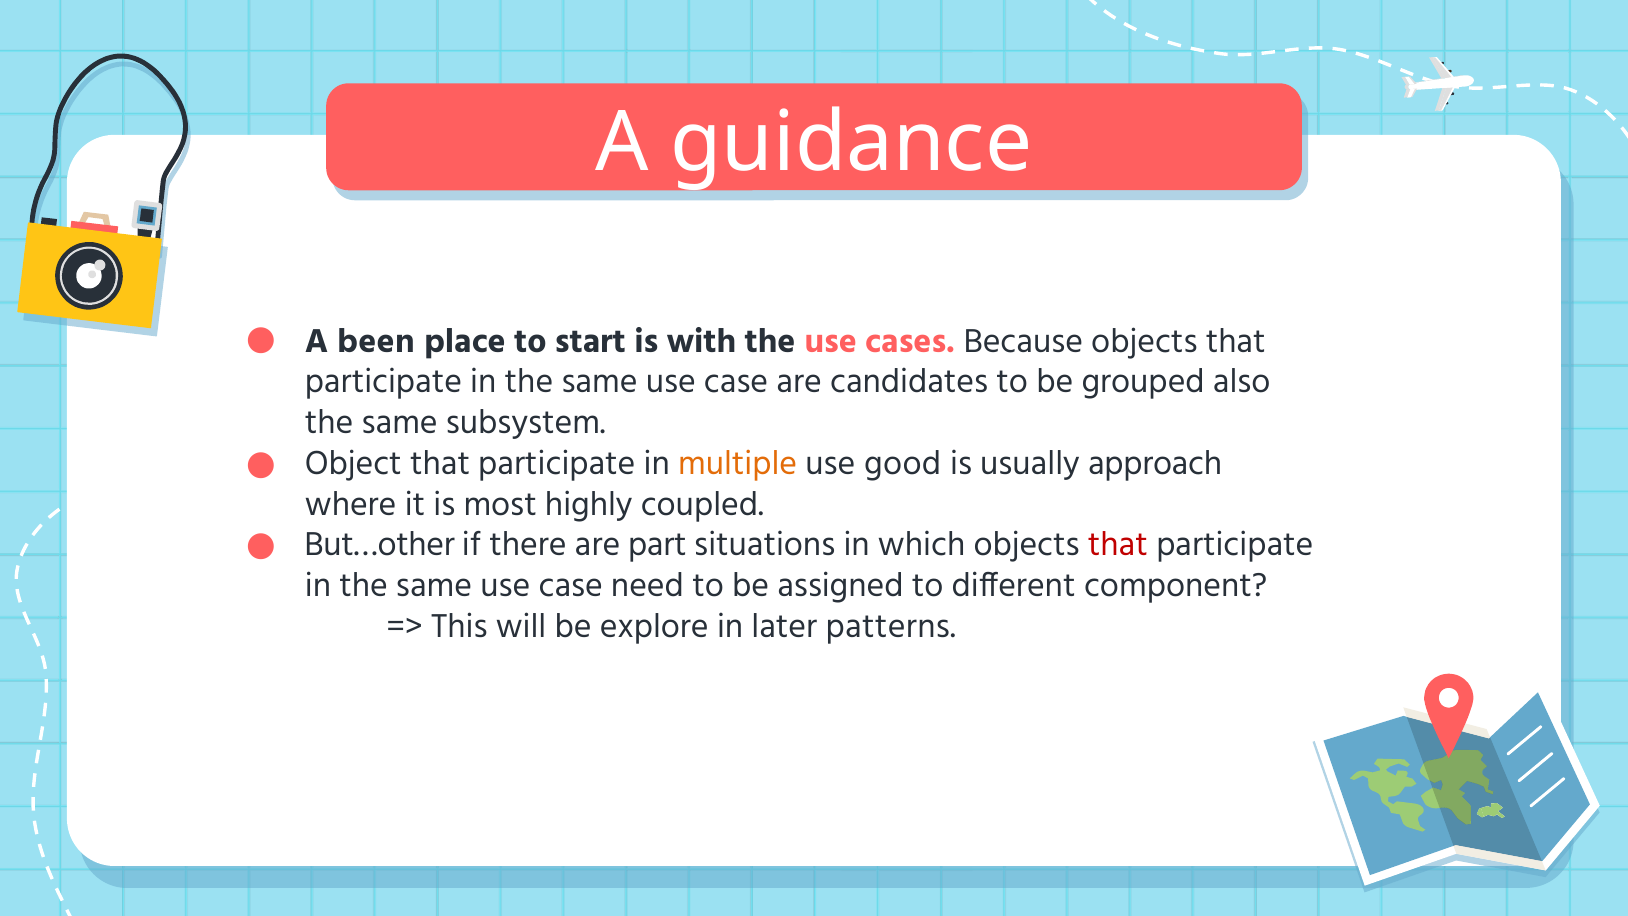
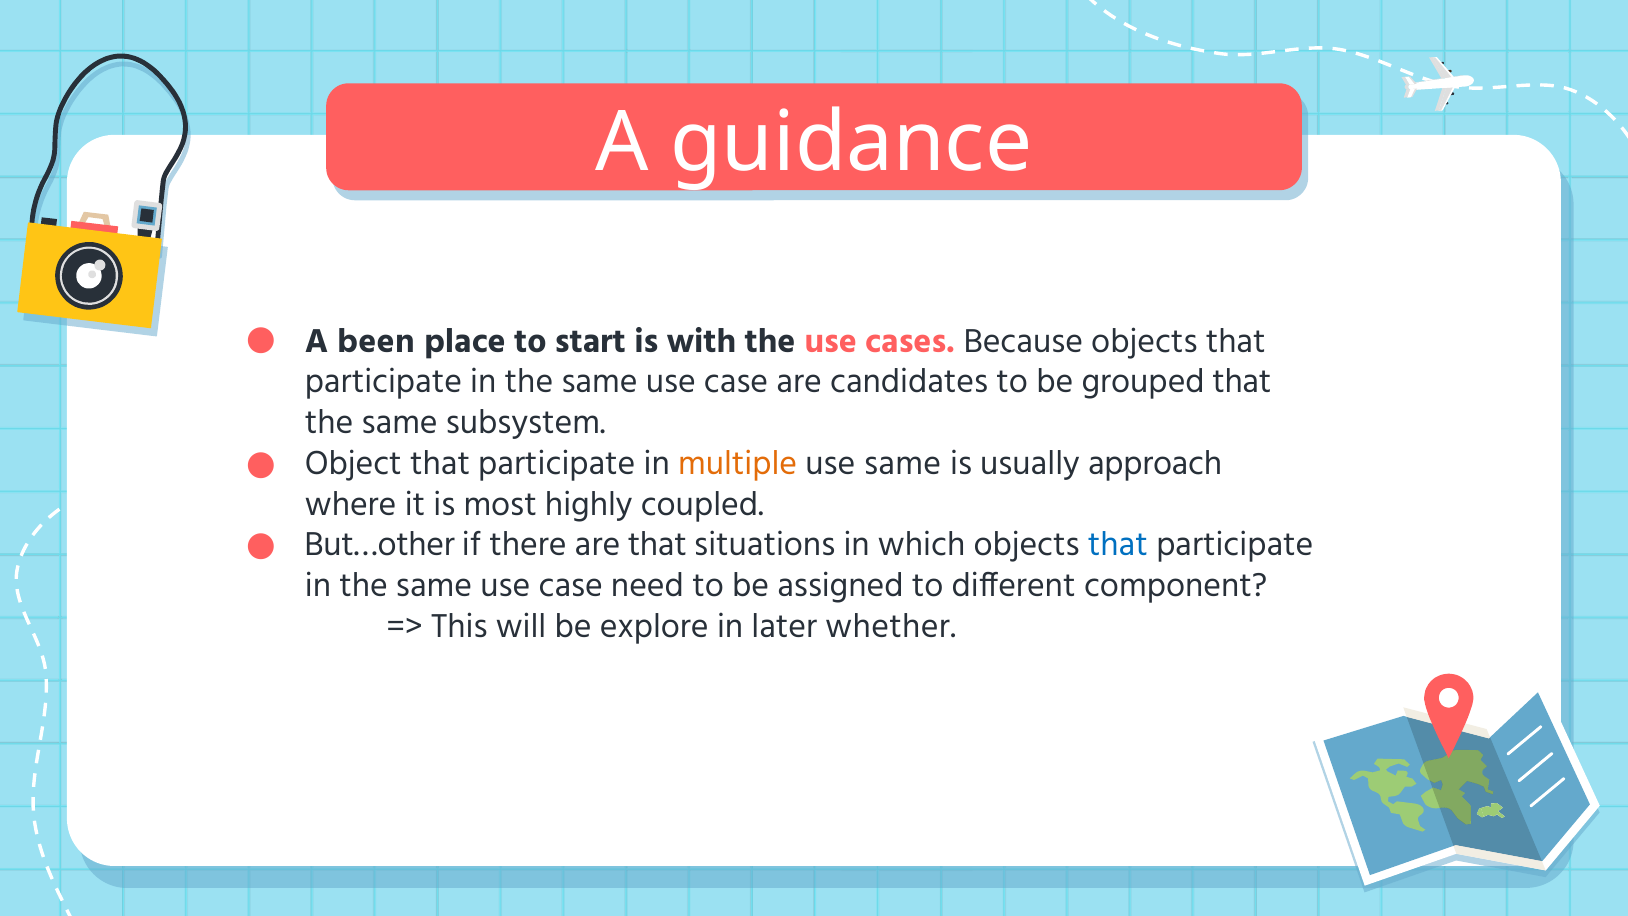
grouped also: also -> that
use good: good -> same
are part: part -> that
that at (1118, 545) colour: red -> blue
patterns: patterns -> whether
